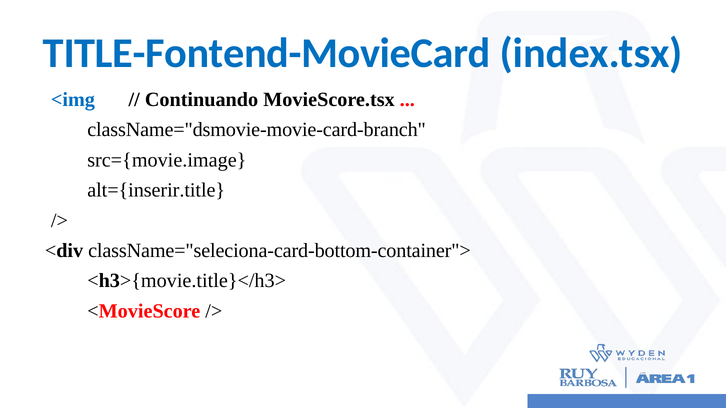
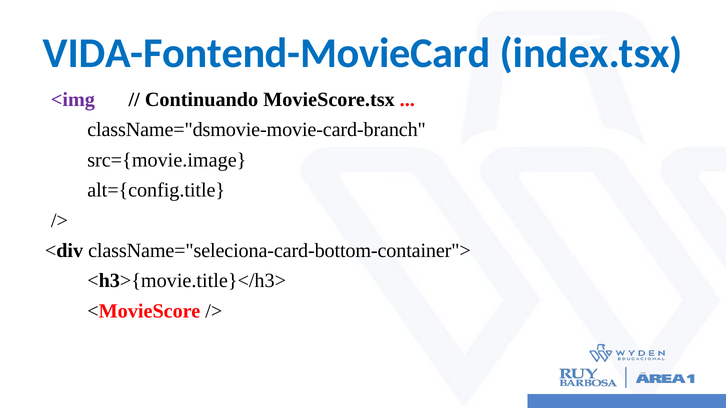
TITLE-Fontend-MovieCard: TITLE-Fontend-MovieCard -> VIDA-Fontend-MovieCard
<img colour: blue -> purple
alt={inserir.title: alt={inserir.title -> alt={config.title
